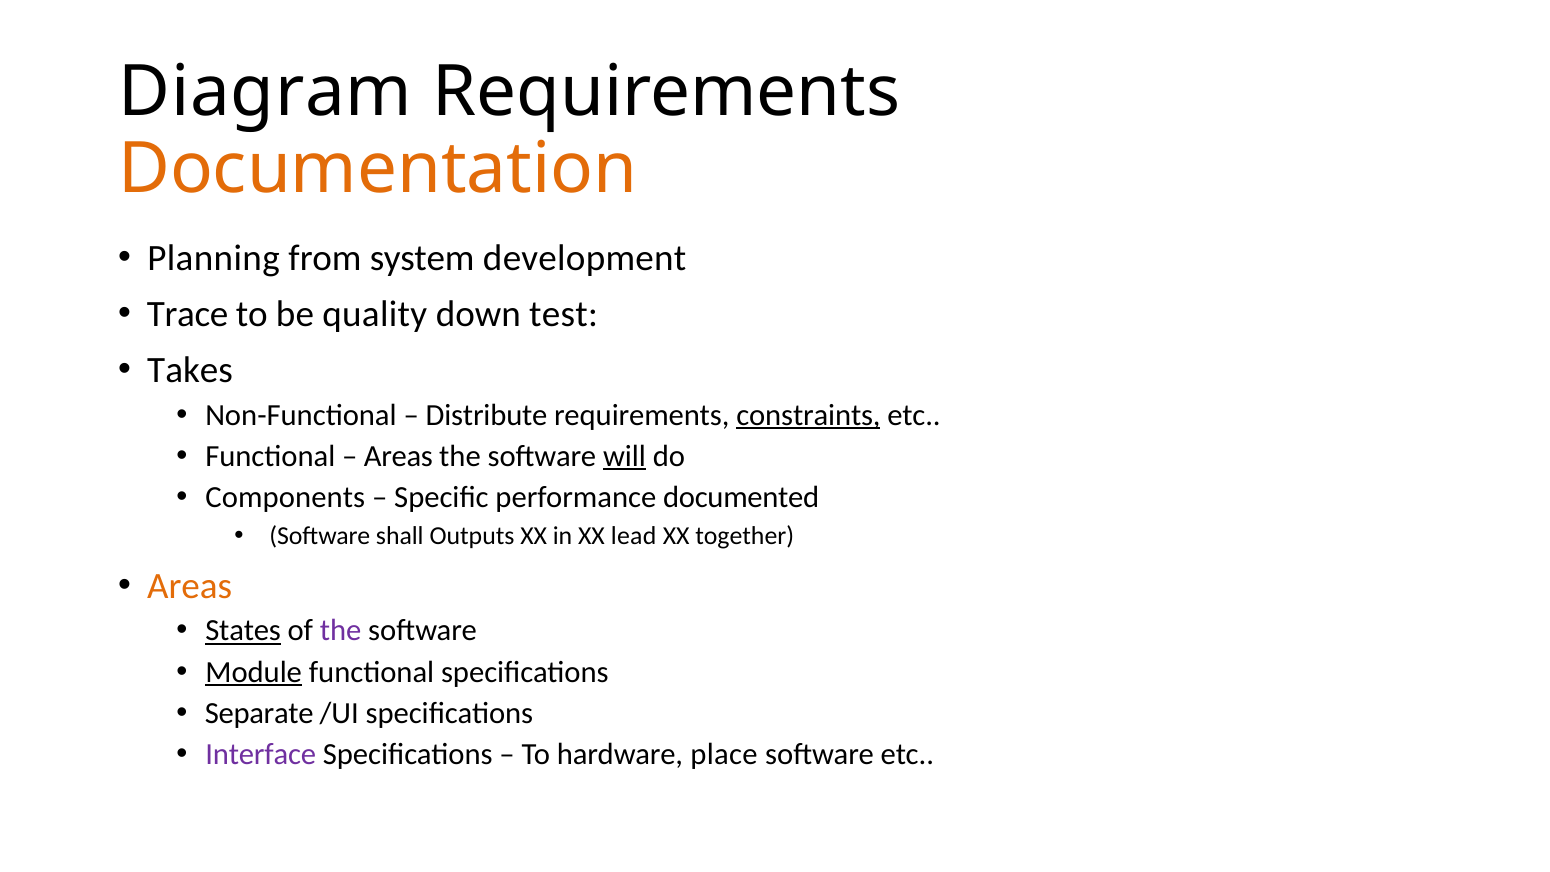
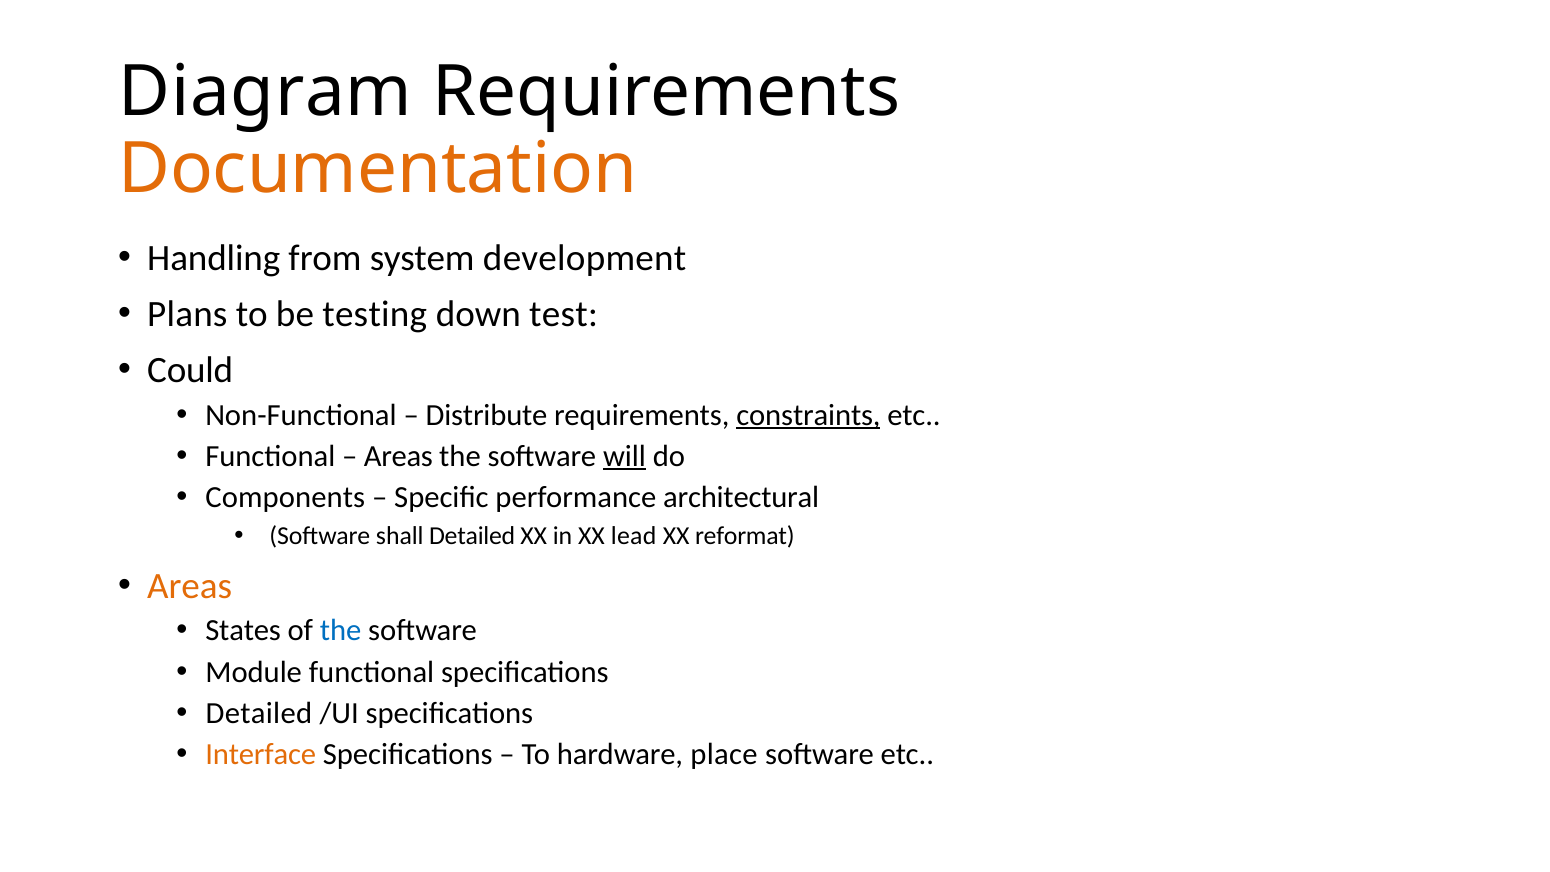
Planning: Planning -> Handling
Trace: Trace -> Plans
quality: quality -> testing
Takes: Takes -> Could
documented: documented -> architectural
shall Outputs: Outputs -> Detailed
together: together -> reformat
States underline: present -> none
the at (341, 631) colour: purple -> blue
Module underline: present -> none
Separate at (259, 713): Separate -> Detailed
Interface colour: purple -> orange
